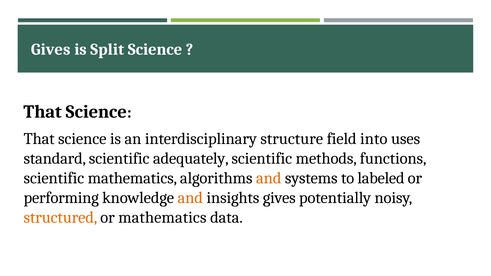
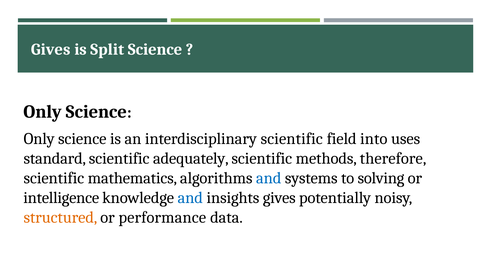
That at (43, 112): That -> Only
That at (39, 139): That -> Only
interdisciplinary structure: structure -> scientific
functions: functions -> therefore
and at (269, 178) colour: orange -> blue
labeled: labeled -> solving
performing: performing -> intelligence
and at (190, 198) colour: orange -> blue
or mathematics: mathematics -> performance
